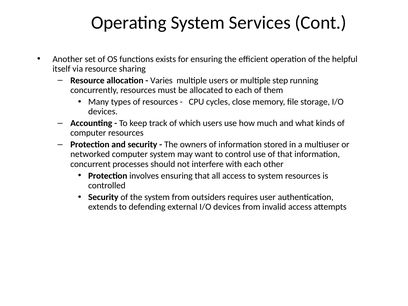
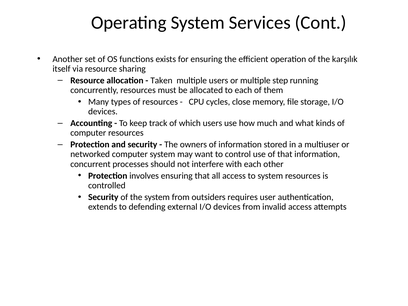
helpful: helpful -> karşılık
Varies: Varies -> Taken
